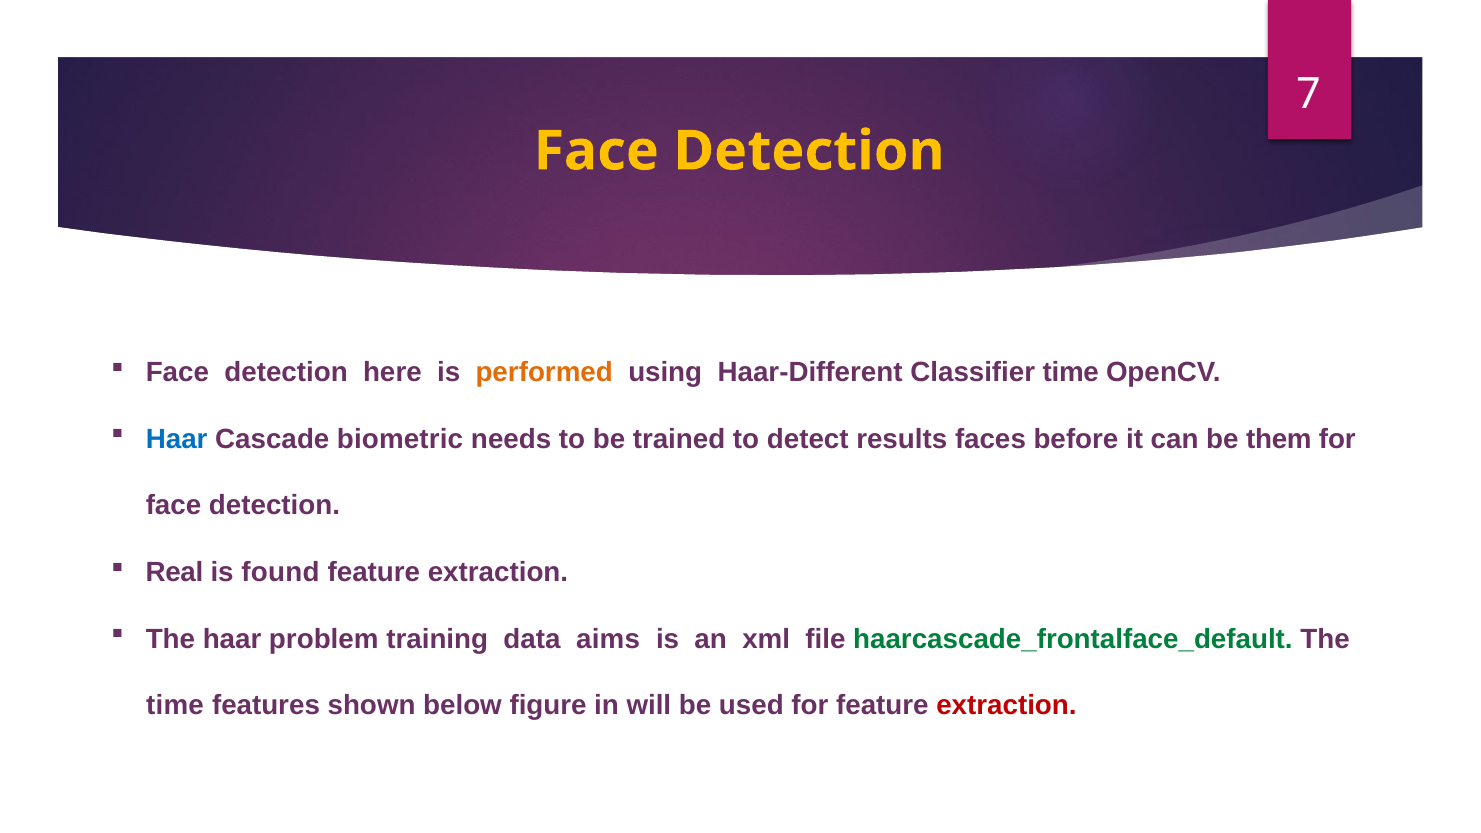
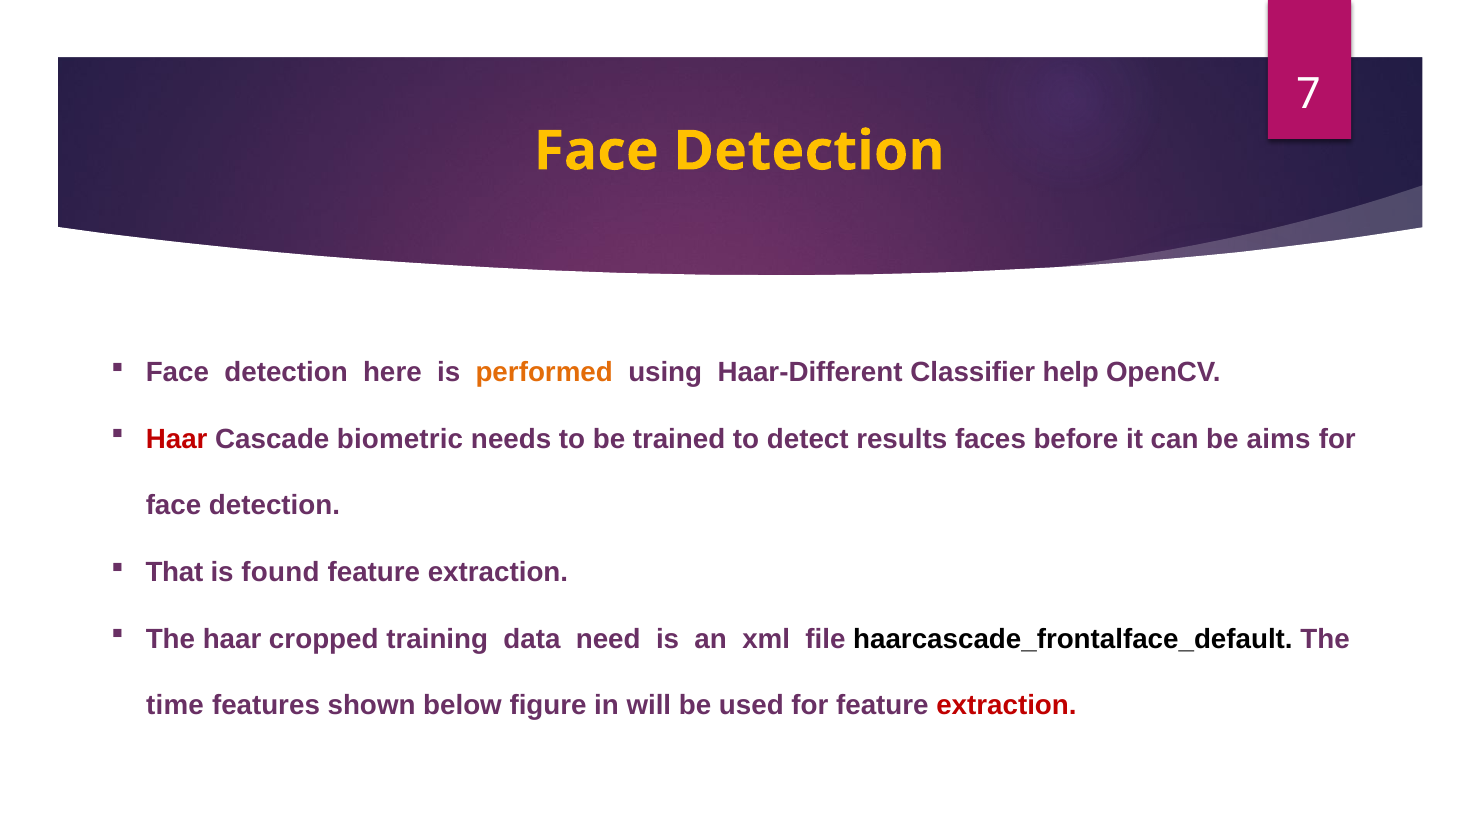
Classifier time: time -> help
Haar at (177, 439) colour: blue -> red
them: them -> aims
Real: Real -> That
problem: problem -> cropped
aims: aims -> need
haarcascade_frontalface_default colour: green -> black
